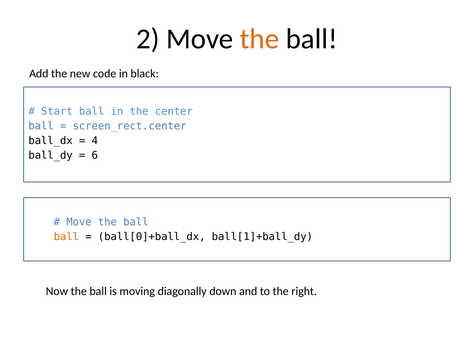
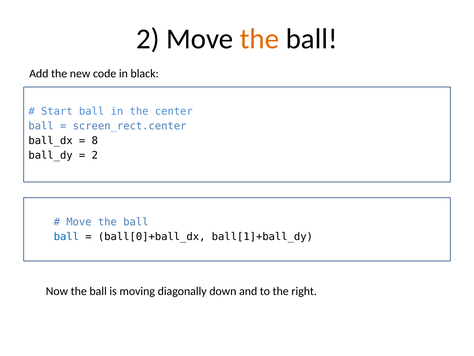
4: 4 -> 8
6 at (95, 155): 6 -> 2
ball at (66, 236) colour: orange -> blue
